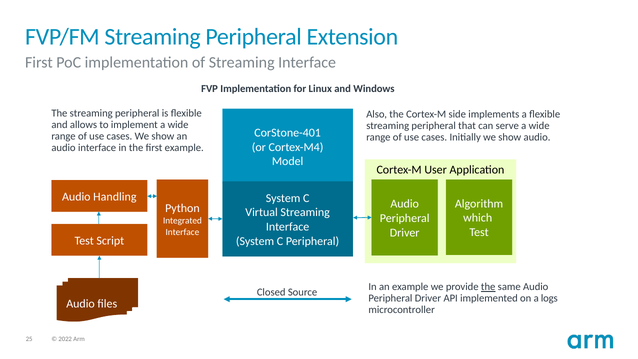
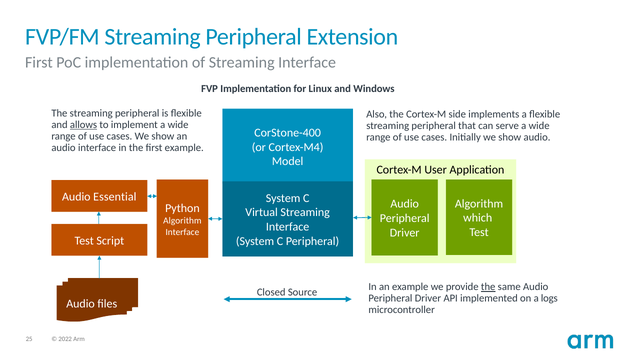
allows underline: none -> present
CorStone-401: CorStone-401 -> CorStone-400
Handling: Handling -> Essential
Integrated at (182, 221): Integrated -> Algorithm
